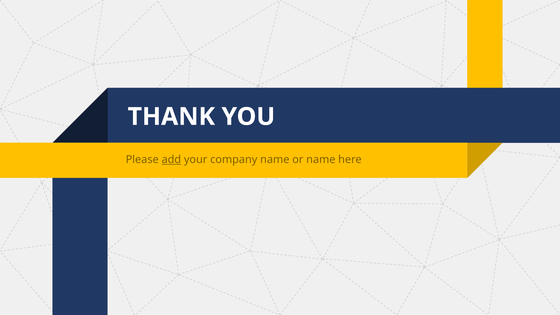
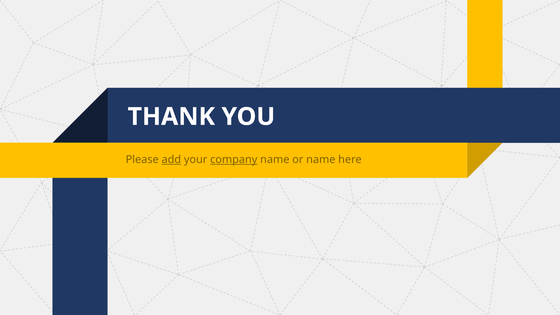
company underline: none -> present
